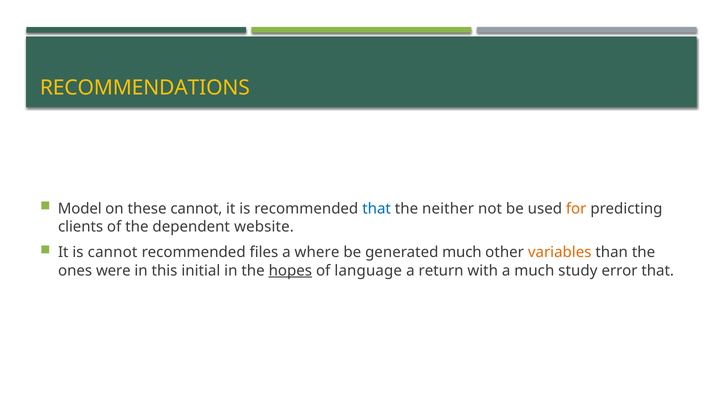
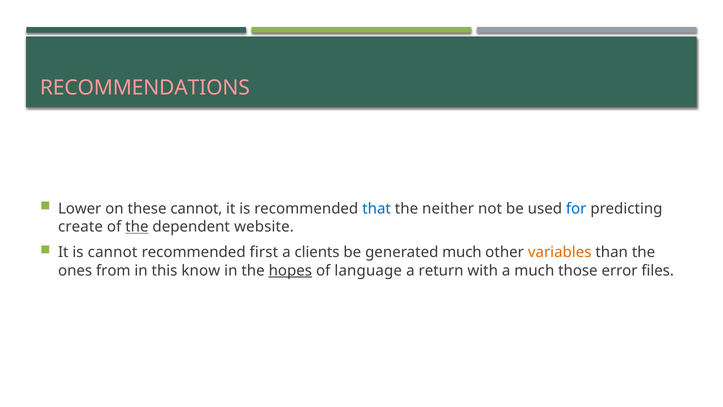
RECOMMENDATIONS colour: yellow -> pink
Model: Model -> Lower
for colour: orange -> blue
clients: clients -> create
the at (137, 227) underline: none -> present
files: files -> first
where: where -> clients
were: were -> from
initial: initial -> know
study: study -> those
error that: that -> files
